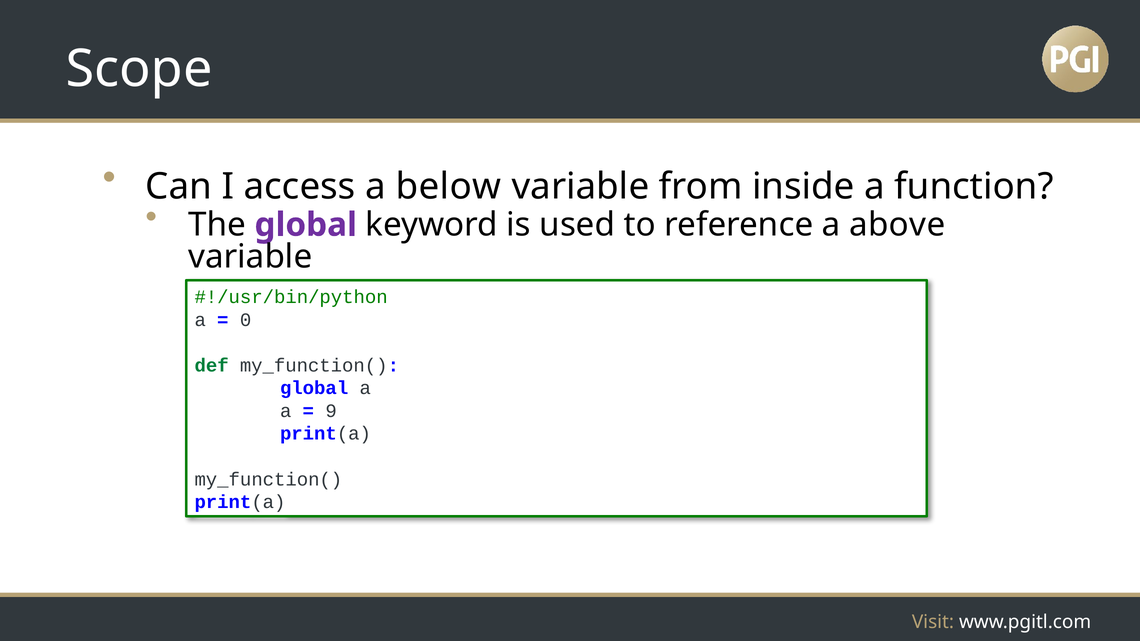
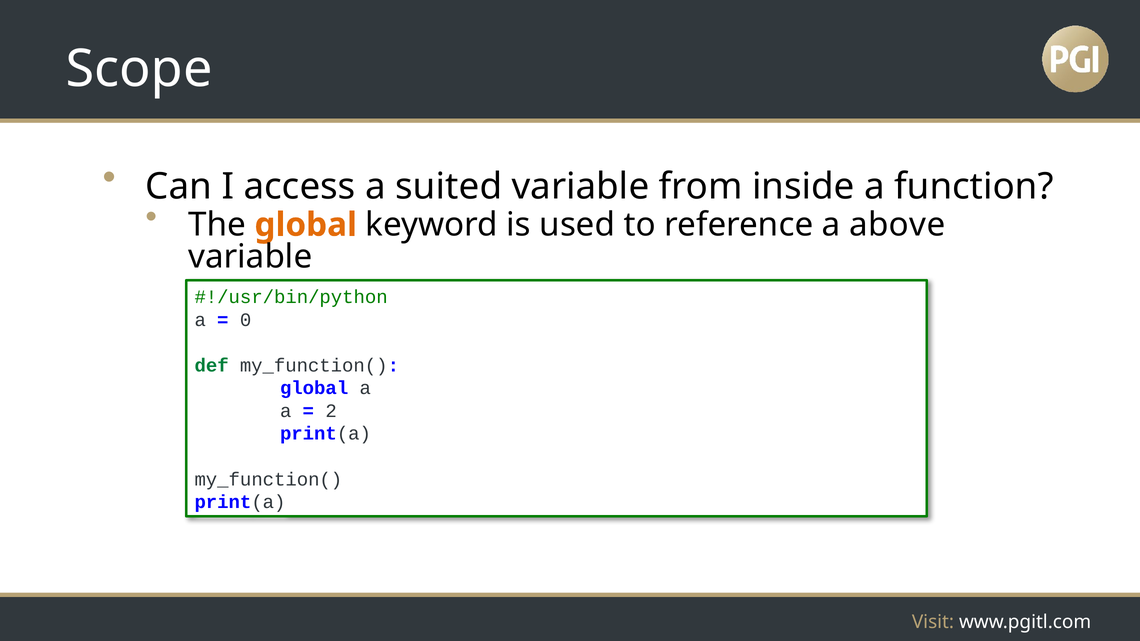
below: below -> suited
global at (306, 225) colour: purple -> orange
9: 9 -> 2
